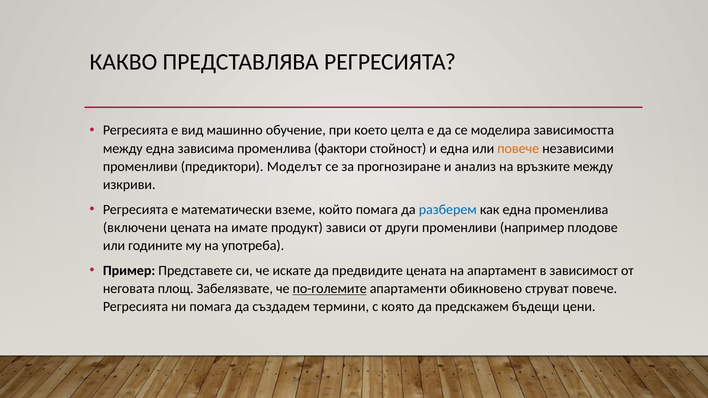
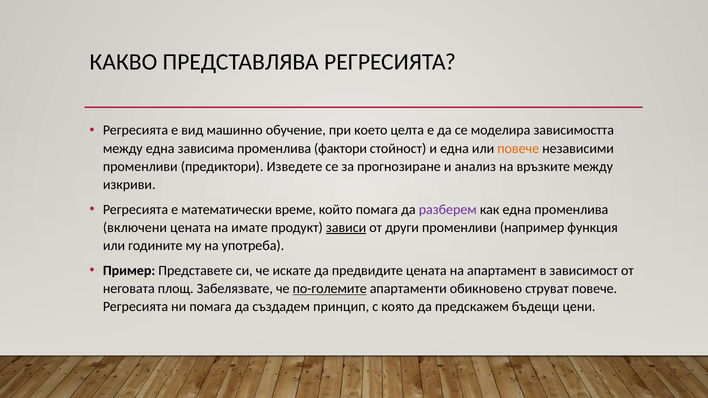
Моделът: Моделът -> Изведете
вземе: вземе -> време
разберем colour: blue -> purple
зависи underline: none -> present
плодове: плодове -> функция
термини: термини -> принцип
